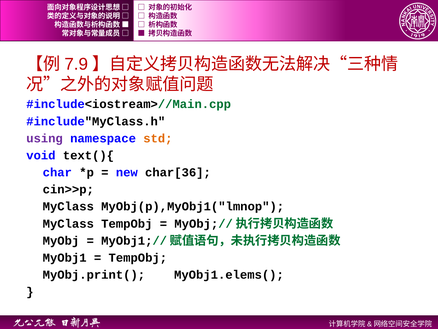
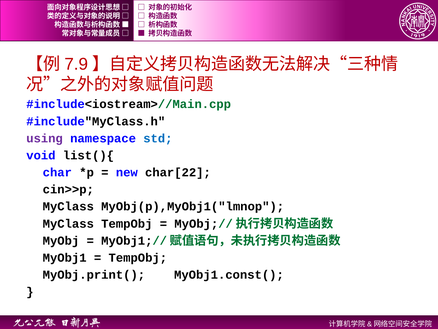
std colour: orange -> blue
text(){: text(){ -> list(){
char[36: char[36 -> char[22
MyObj1.elems(: MyObj1.elems( -> MyObj1.const(
